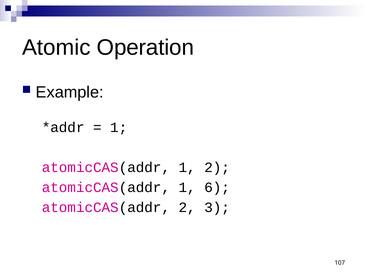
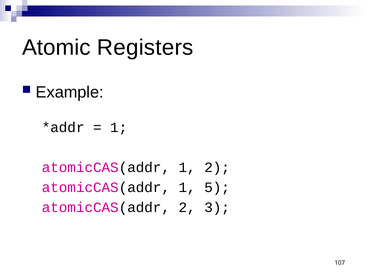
Operation: Operation -> Registers
6: 6 -> 5
